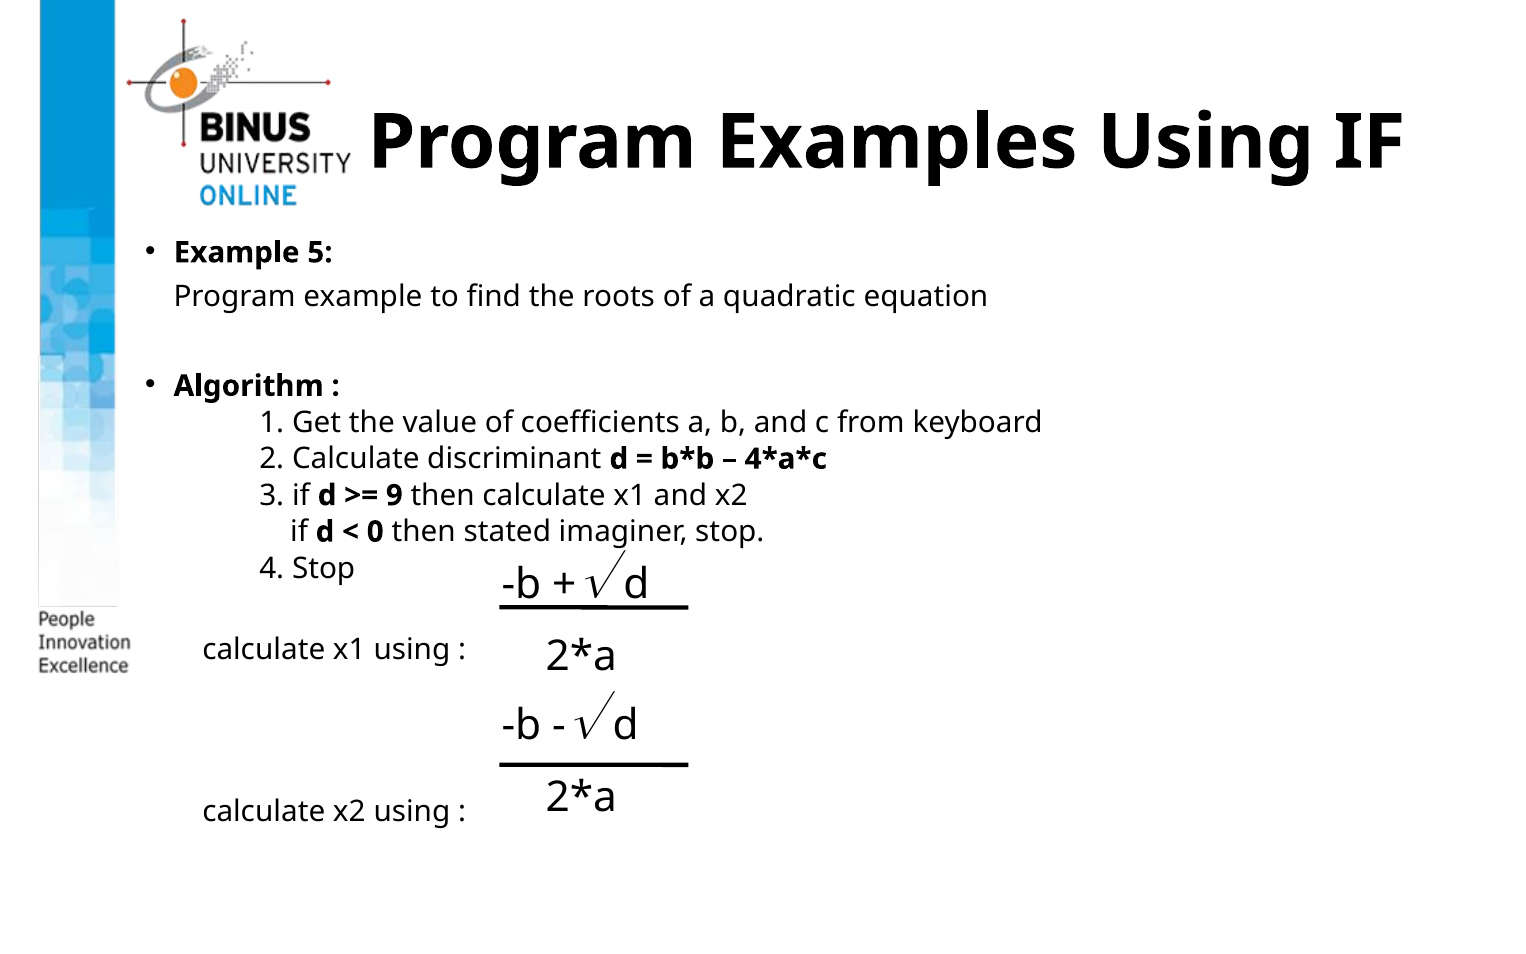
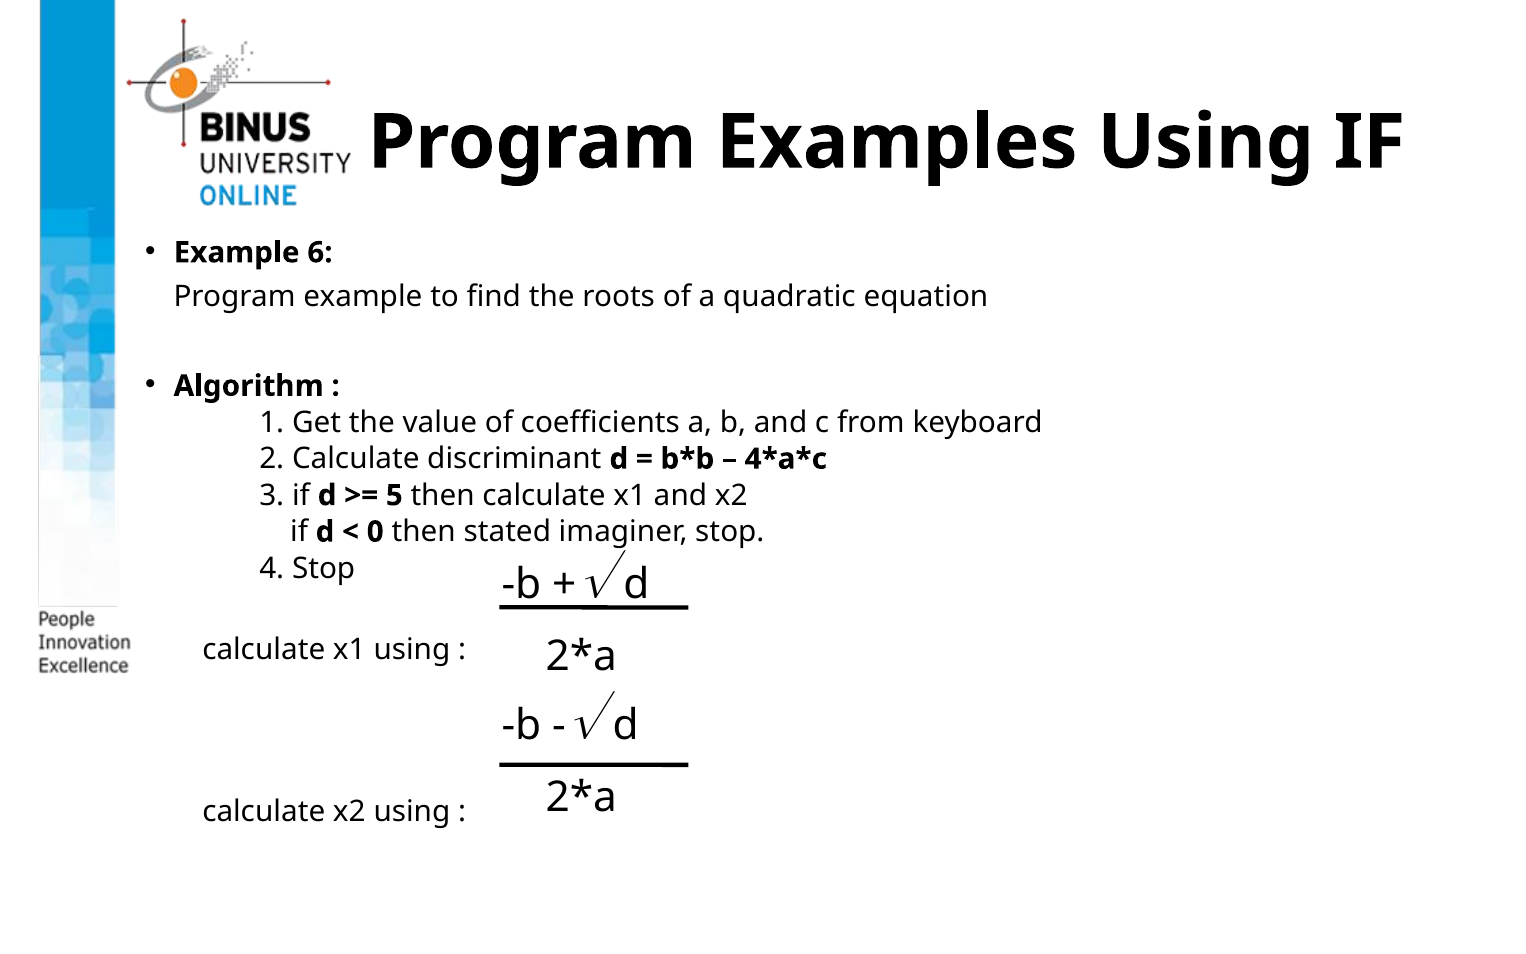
5: 5 -> 6
9: 9 -> 5
